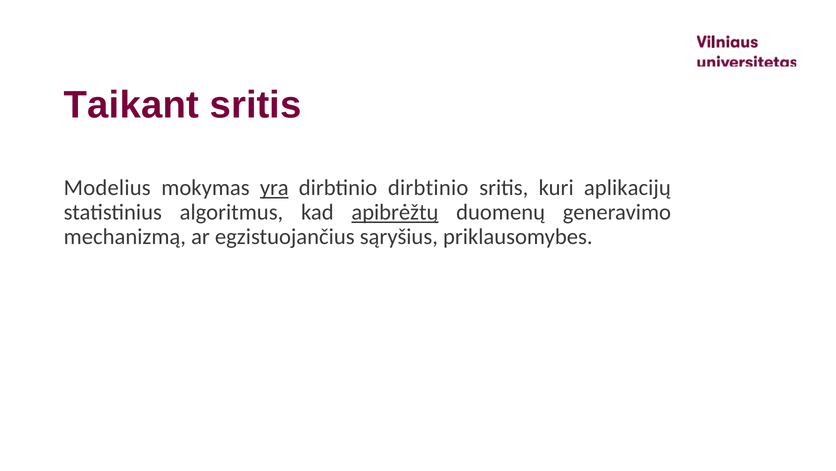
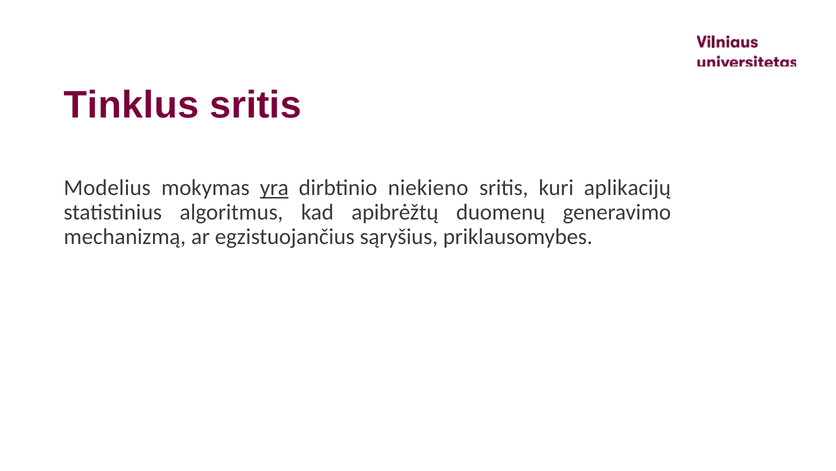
Taikant: Taikant -> Tinklus
dirbtinio dirbtinio: dirbtinio -> niekieno
apibrėžtų underline: present -> none
